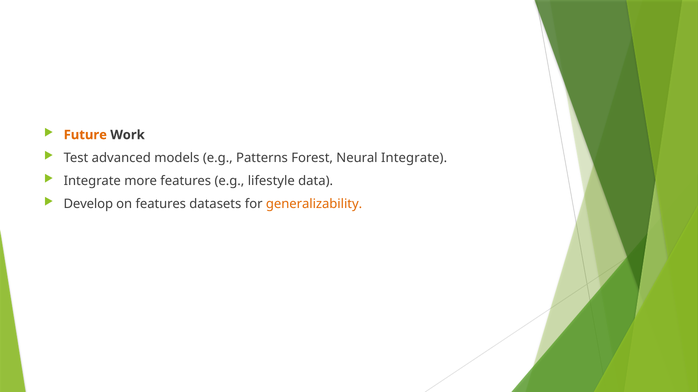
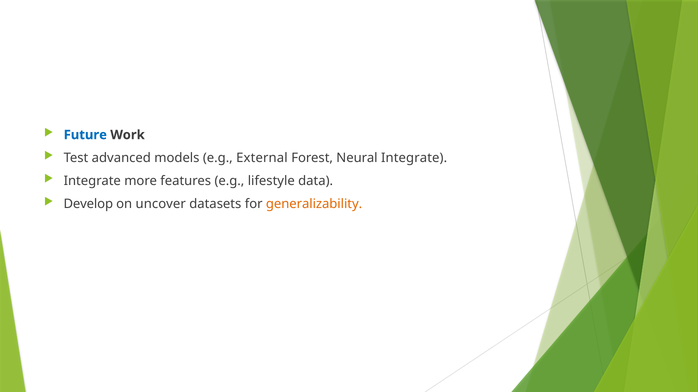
Future colour: orange -> blue
Patterns: Patterns -> External
on features: features -> uncover
